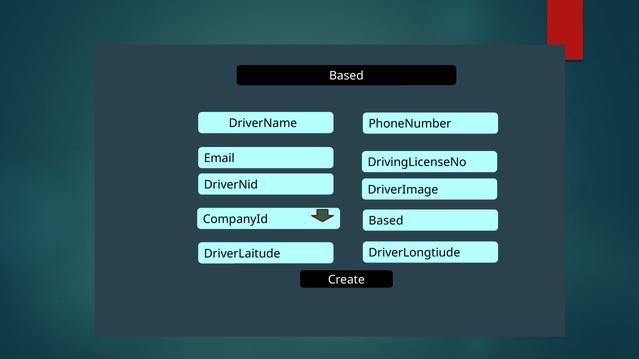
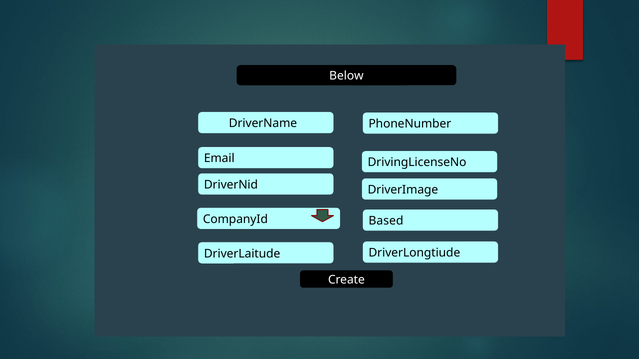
Based at (346, 76): Based -> Below
